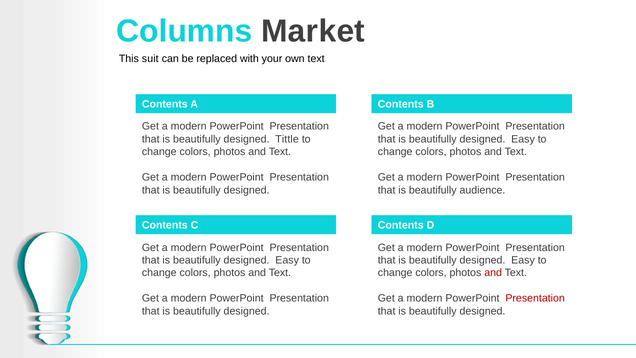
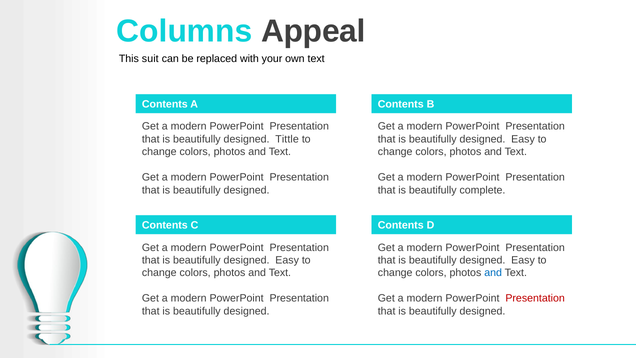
Market: Market -> Appeal
audience: audience -> complete
and at (493, 273) colour: red -> blue
